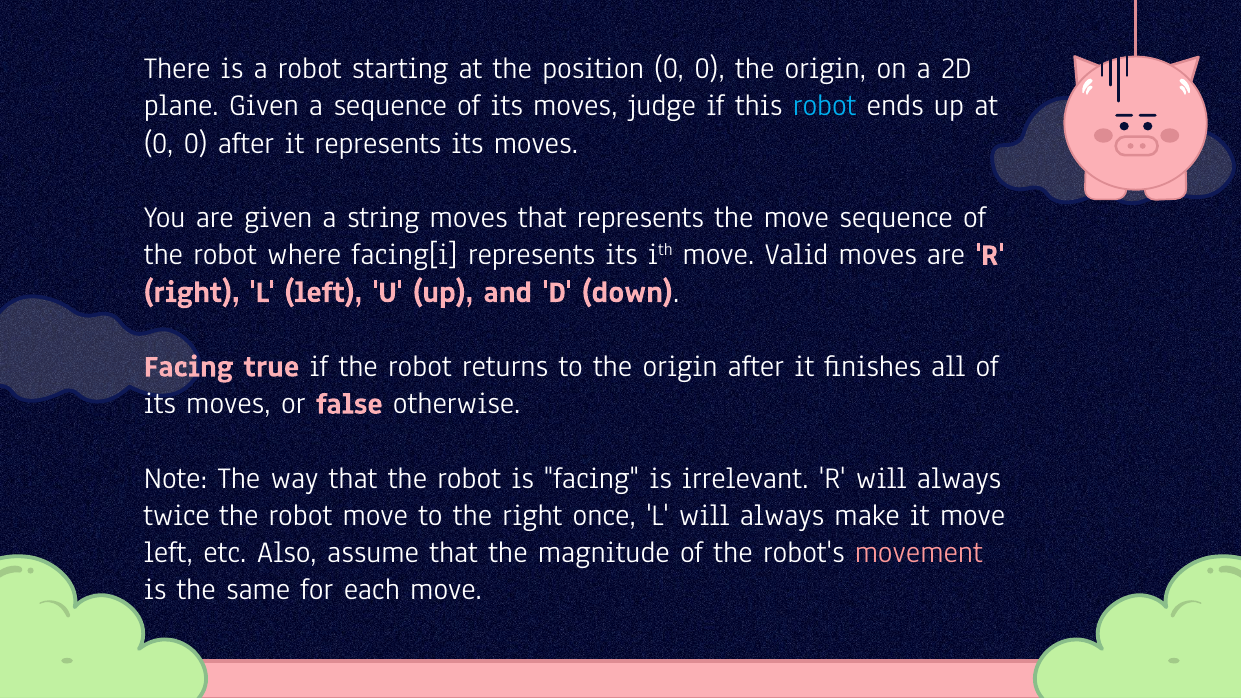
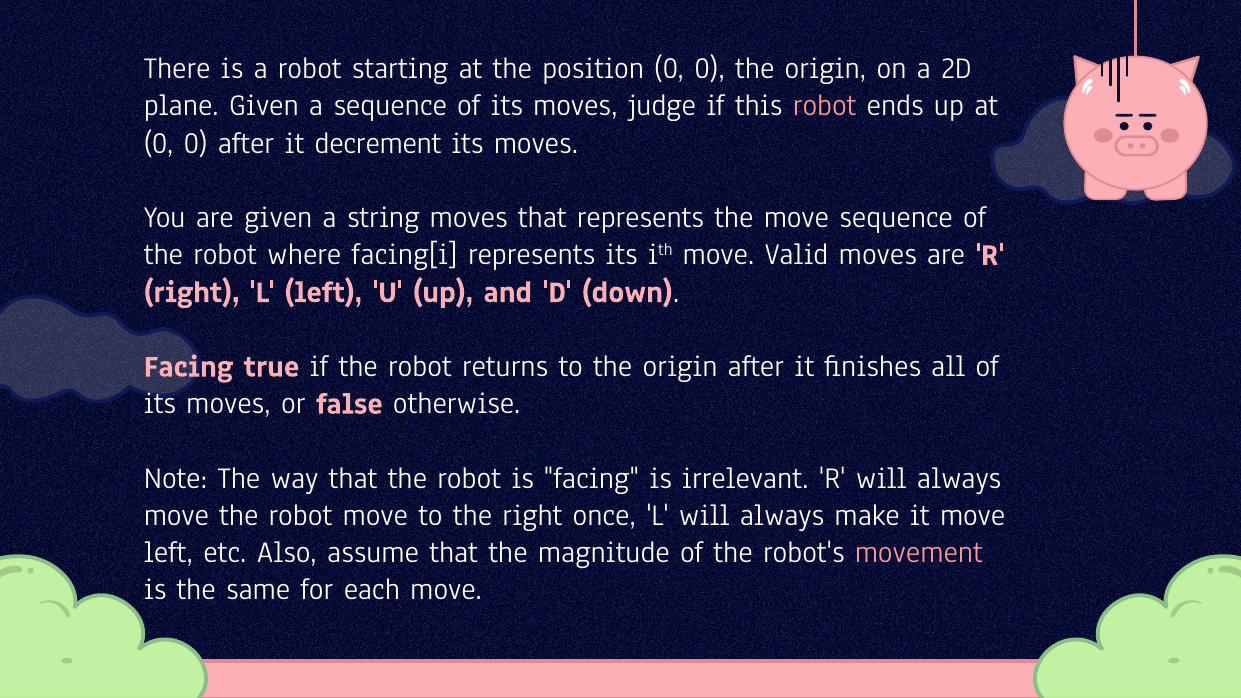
robot at (825, 106) colour: light blue -> pink
it represents: represents -> decrement
twice at (177, 515): twice -> move
